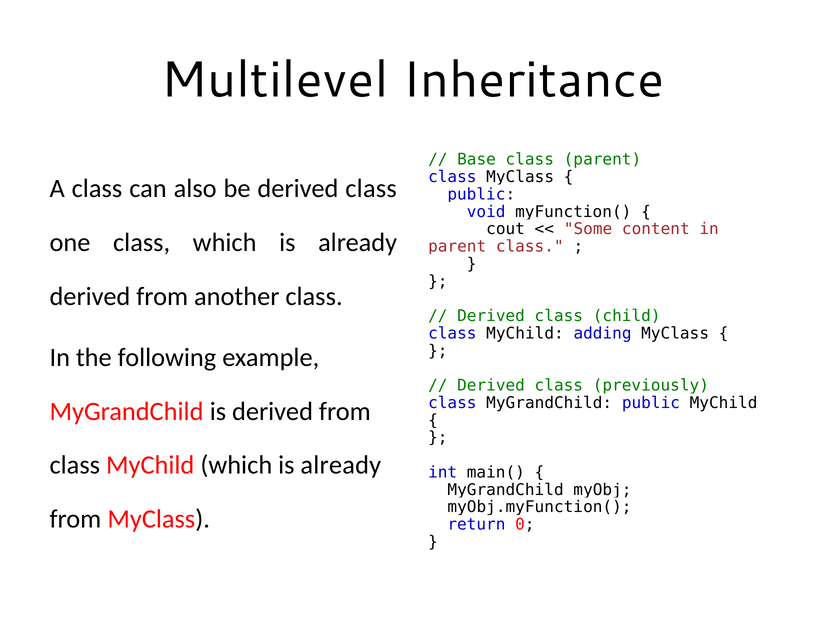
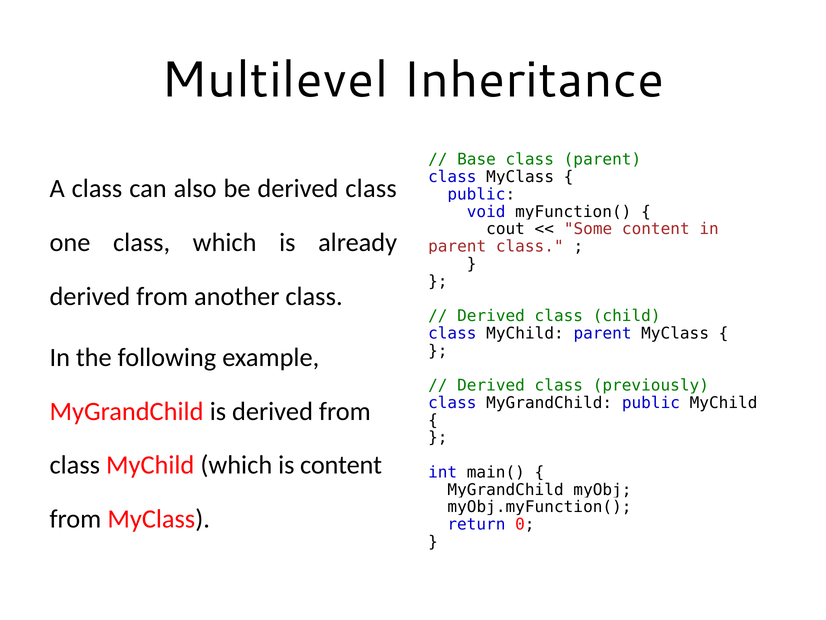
MyChild adding: adding -> parent
MyChild which is already: already -> content
